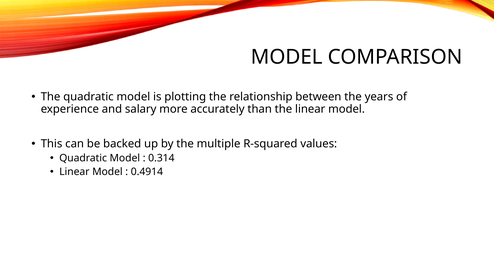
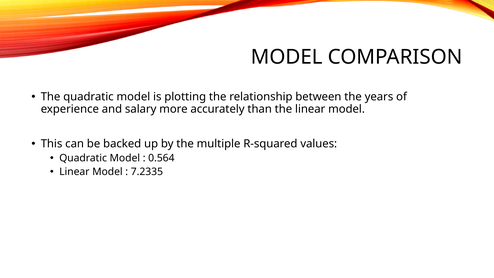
0.314: 0.314 -> 0.564
0.4914: 0.4914 -> 7.2335
